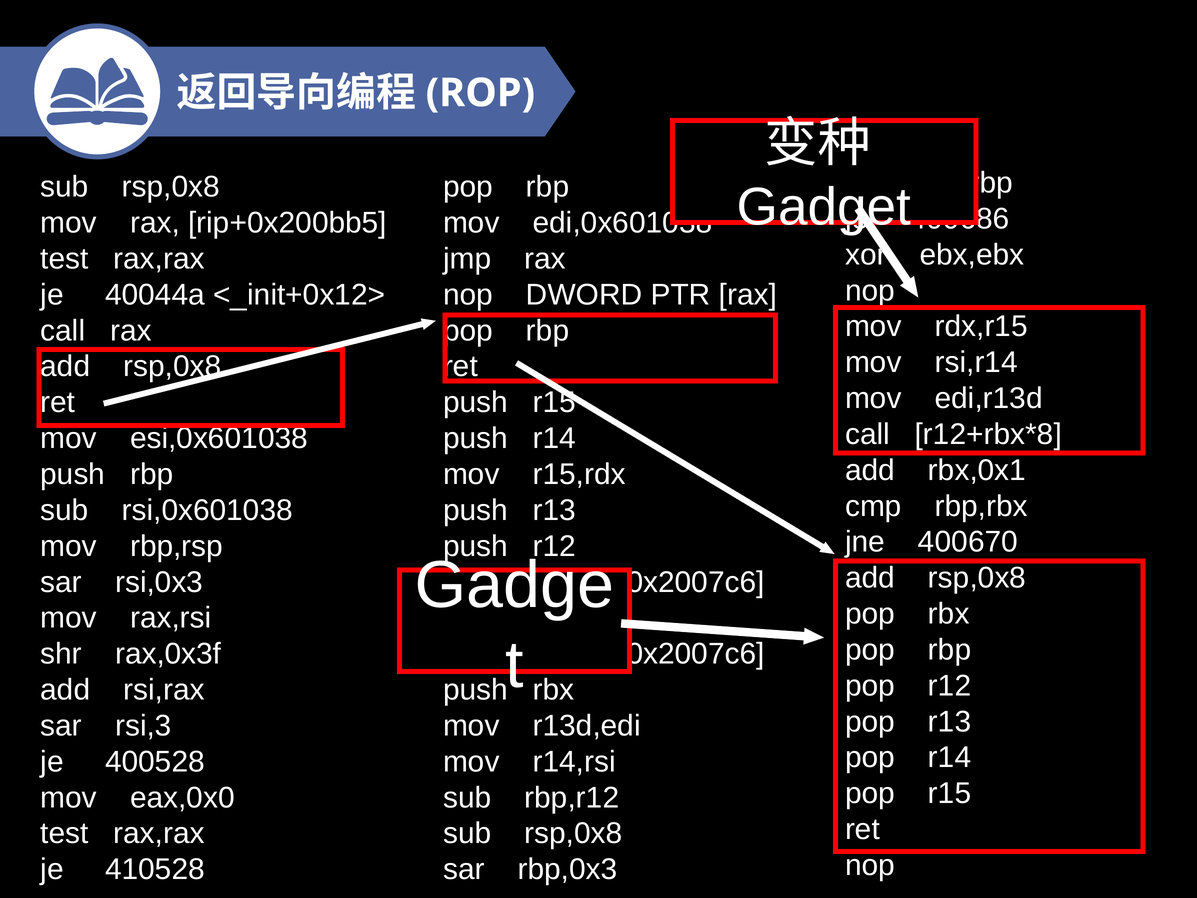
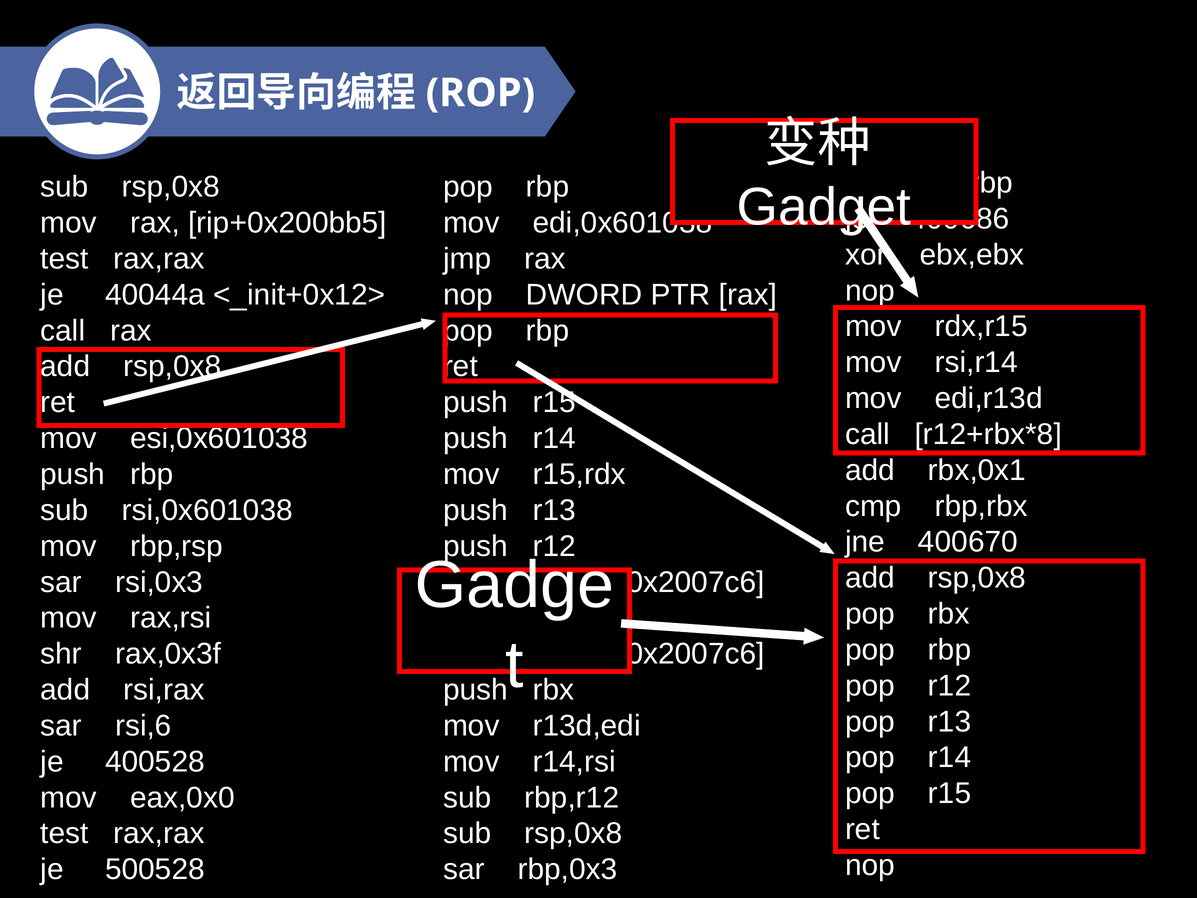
rsi,3: rsi,3 -> rsi,6
410528: 410528 -> 500528
